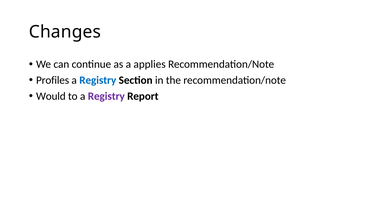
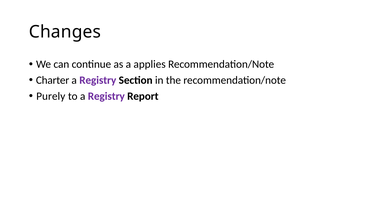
Profiles: Profiles -> Charter
Registry at (98, 80) colour: blue -> purple
Would: Would -> Purely
